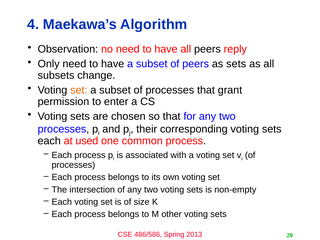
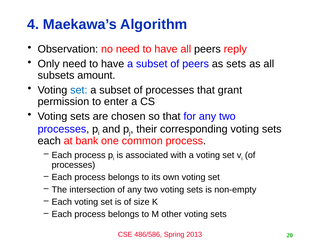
change: change -> amount
set at (79, 90) colour: orange -> blue
used: used -> bank
